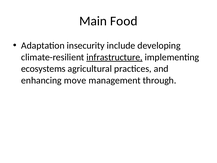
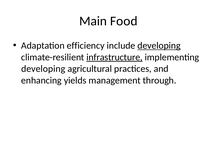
insecurity: insecurity -> efficiency
developing at (159, 46) underline: none -> present
ecosystems at (43, 69): ecosystems -> developing
move: move -> yields
